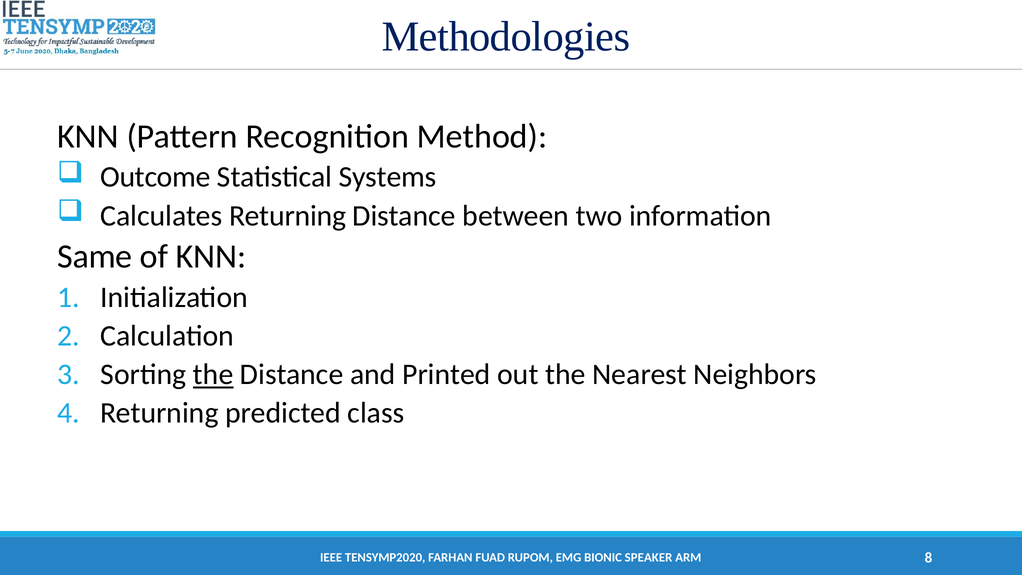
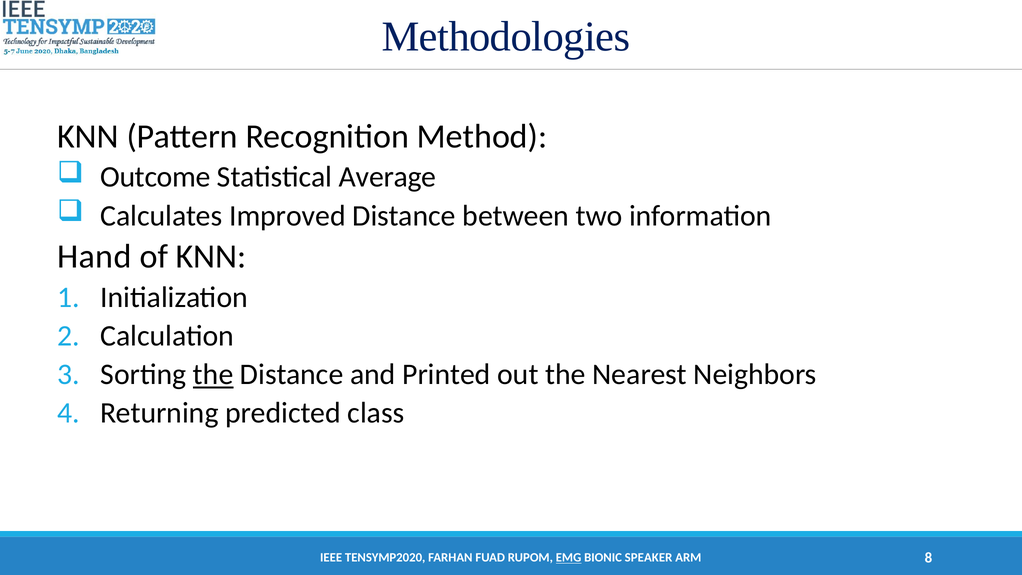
Systems: Systems -> Average
Calculates Returning: Returning -> Improved
Same: Same -> Hand
EMG underline: none -> present
